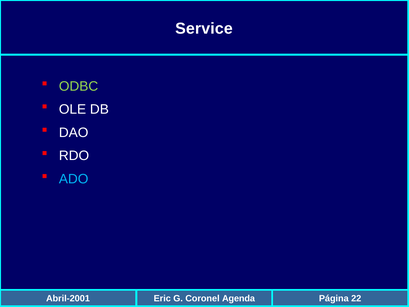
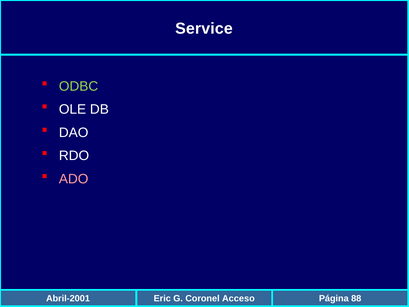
ADO colour: light blue -> pink
Agenda: Agenda -> Acceso
22: 22 -> 88
